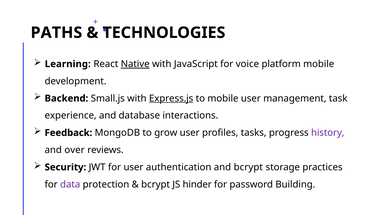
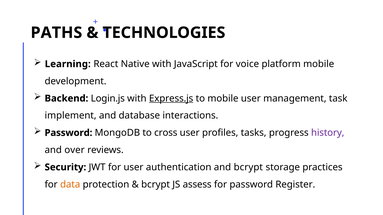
Native underline: present -> none
Small.js: Small.js -> Login.js
experience: experience -> implement
Feedback at (68, 133): Feedback -> Password
grow: grow -> cross
data colour: purple -> orange
hinder: hinder -> assess
Building: Building -> Register
